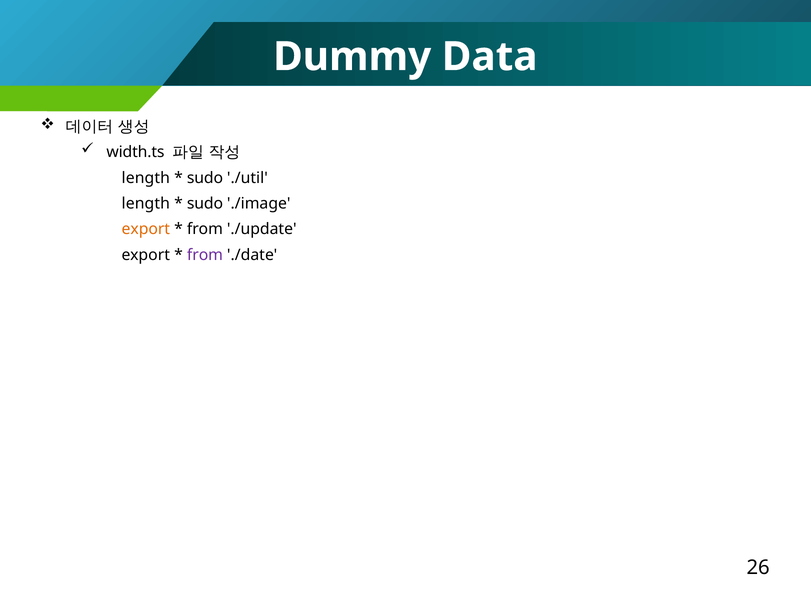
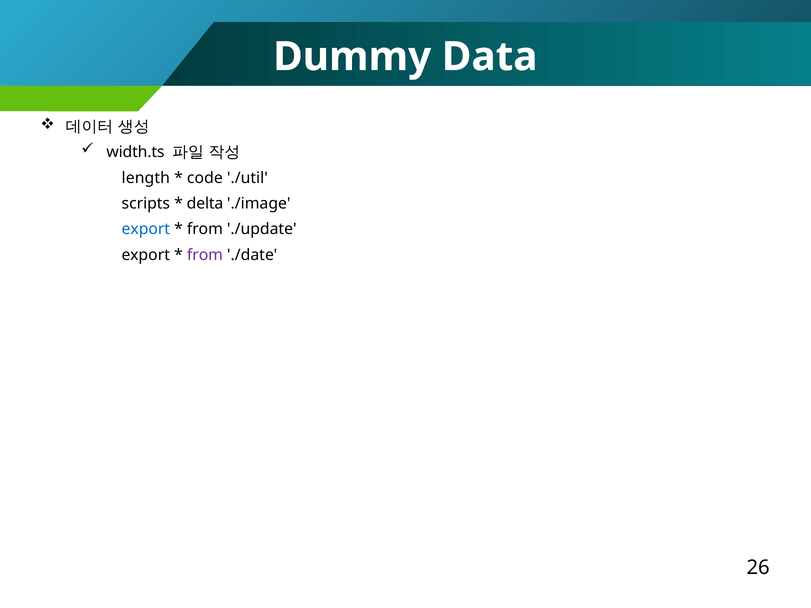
sudo at (205, 178): sudo -> code
length at (146, 204): length -> scripts
sudo at (205, 204): sudo -> delta
export at (146, 229) colour: orange -> blue
